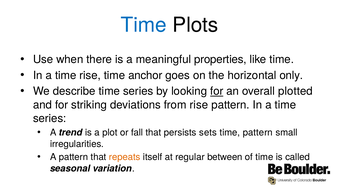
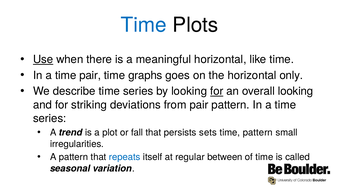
Use underline: none -> present
meaningful properties: properties -> horizontal
time rise: rise -> pair
anchor: anchor -> graphs
overall plotted: plotted -> looking
from rise: rise -> pair
repeats colour: orange -> blue
